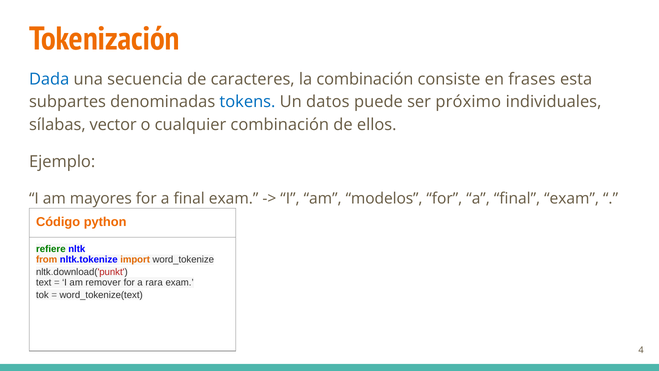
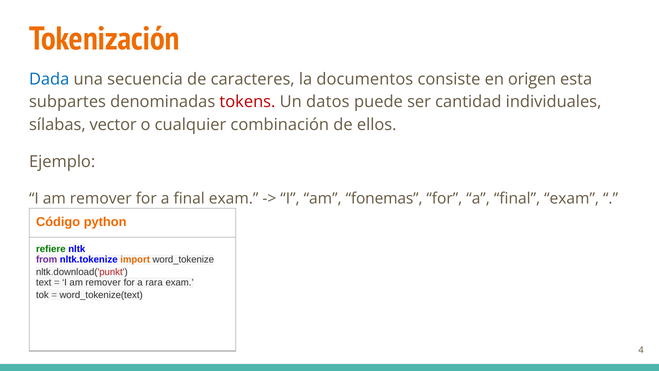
la combinación: combinación -> documentos
frases: frases -> origen
tokens colour: blue -> red
próximo: próximo -> cantidad
mayores at (101, 198): mayores -> remover
modelos: modelos -> fonemas
from colour: orange -> purple
